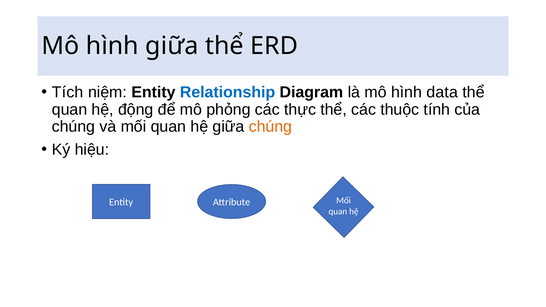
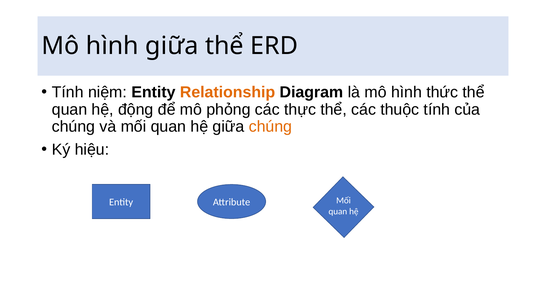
Tích at (68, 92): Tích -> Tính
Relationship colour: blue -> orange
data: data -> thức
